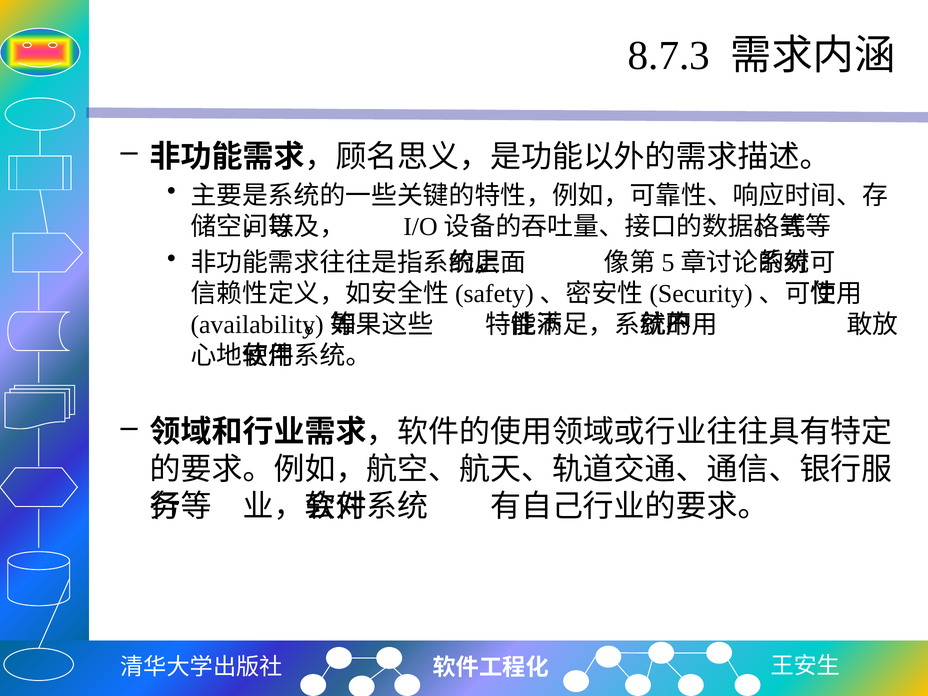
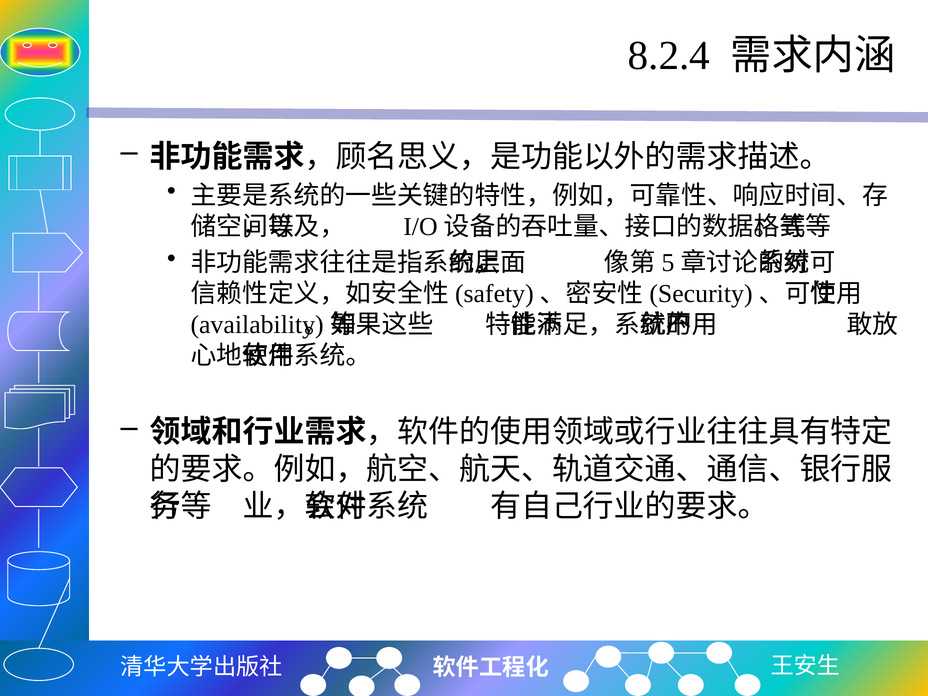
8.7.3: 8.7.3 -> 8.2.4
